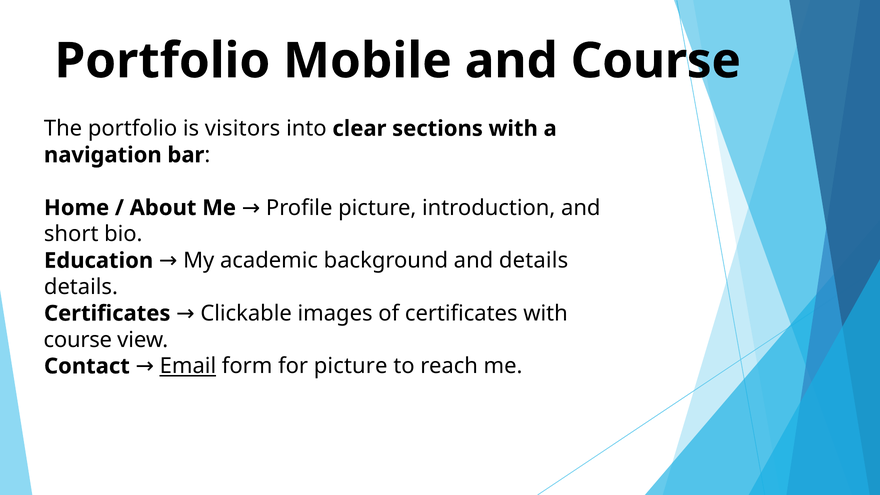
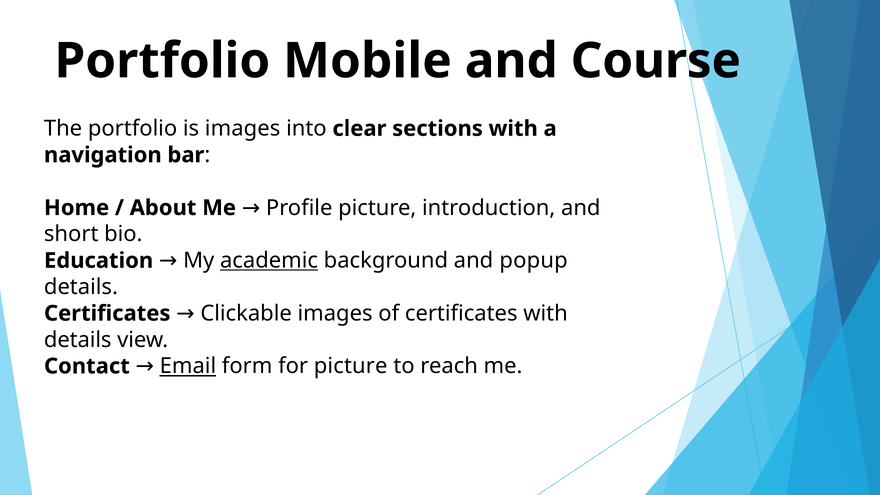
is visitors: visitors -> images
academic underline: none -> present
and details: details -> popup
course at (78, 340): course -> details
